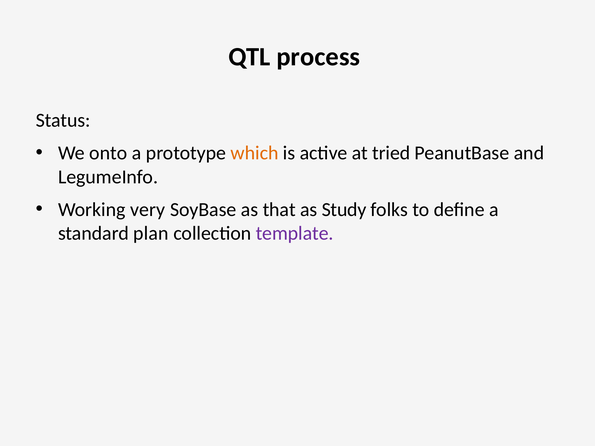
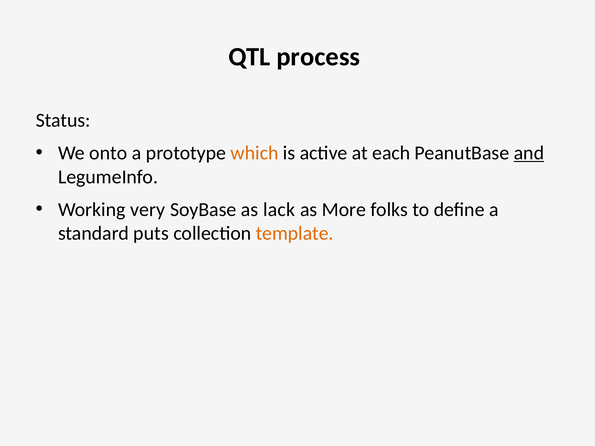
tried: tried -> each
and underline: none -> present
that: that -> lack
Study: Study -> More
plan: plan -> puts
template colour: purple -> orange
